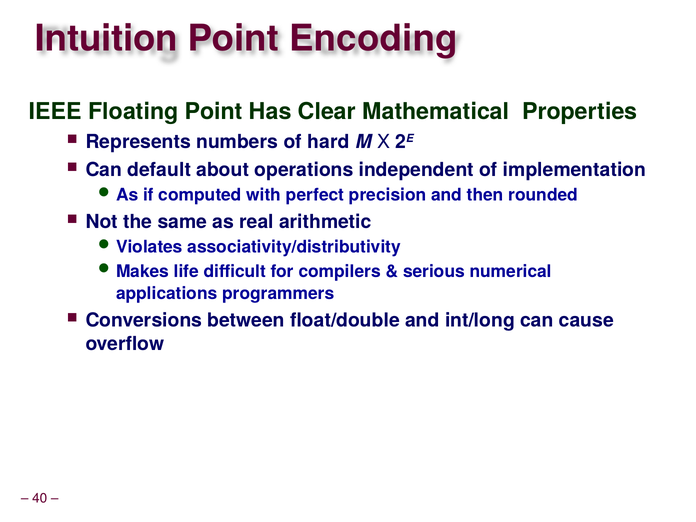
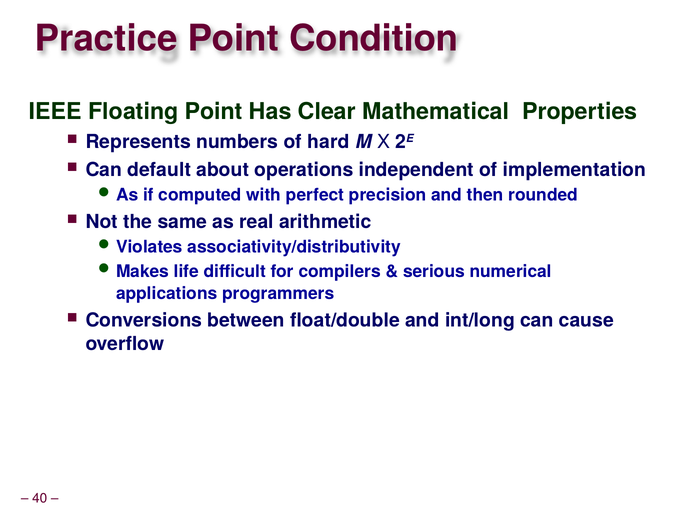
Intuition: Intuition -> Practice
Encoding: Encoding -> Condition
